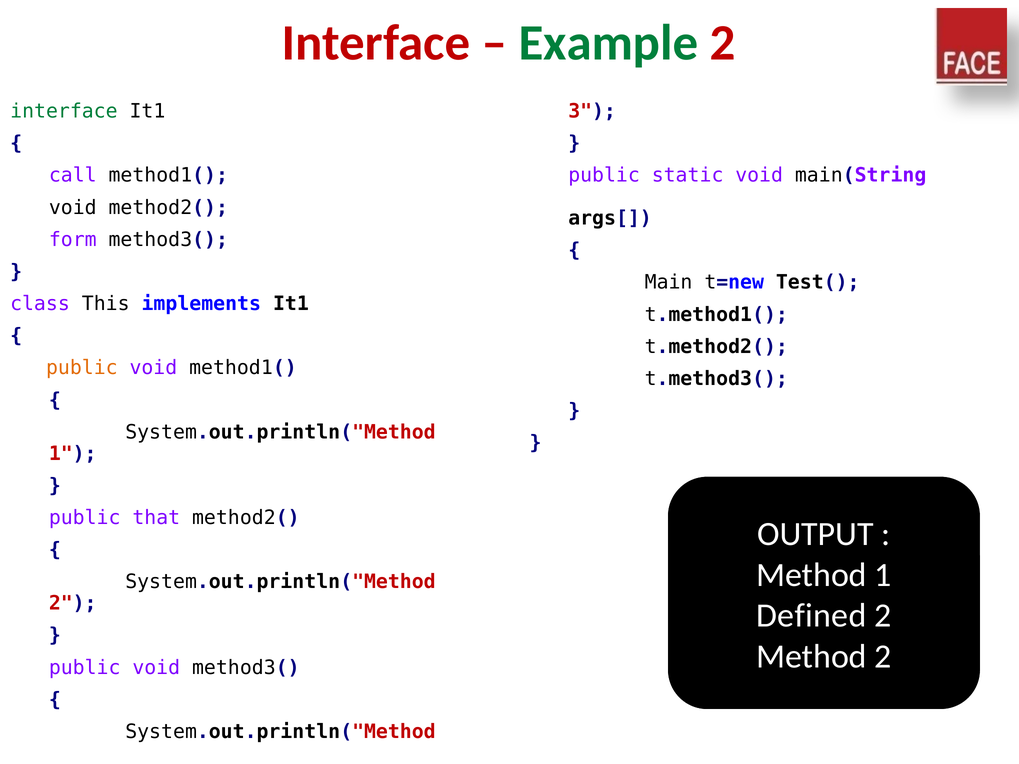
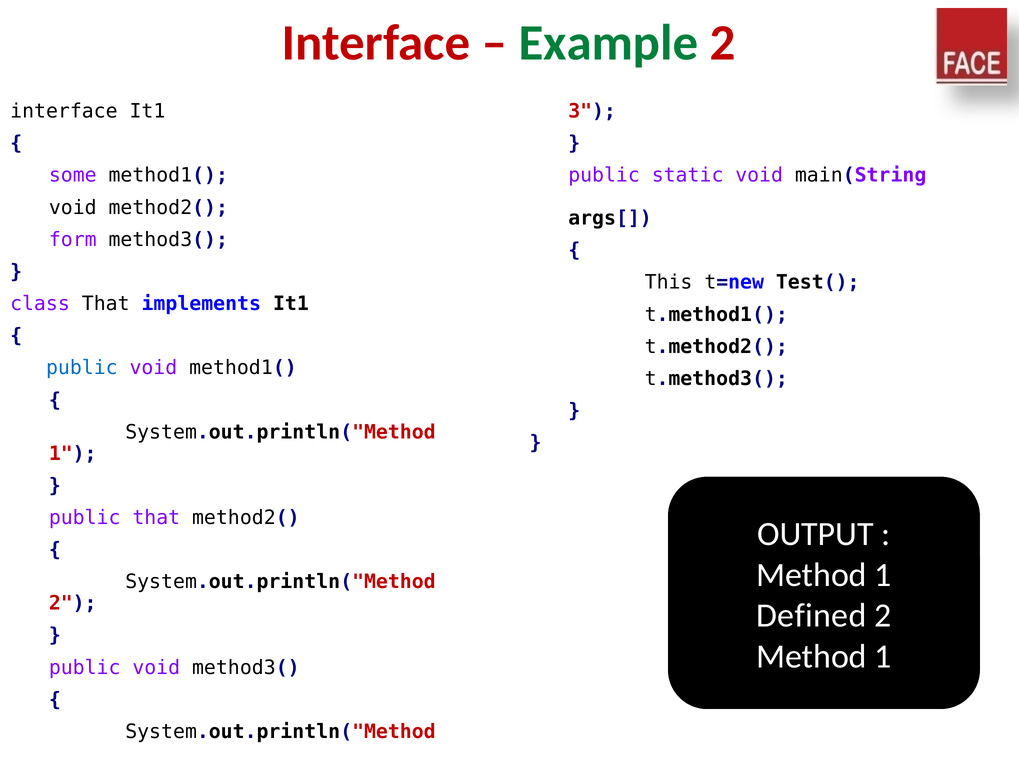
interface at (64, 111) colour: green -> black
call: call -> some
Main: Main -> This
class This: This -> That
public at (82, 368) colour: orange -> blue
2 at (883, 657): 2 -> 1
